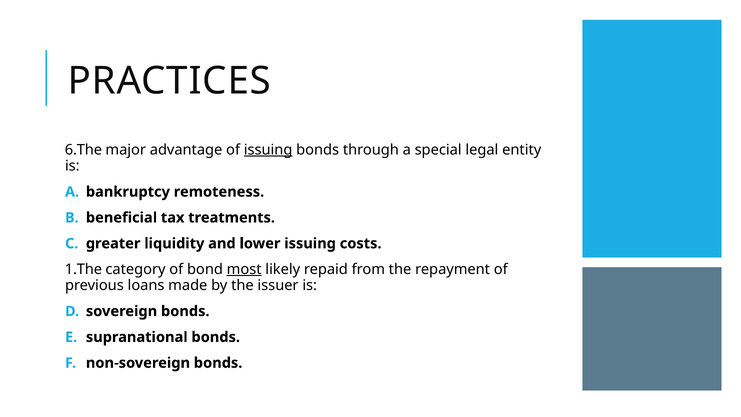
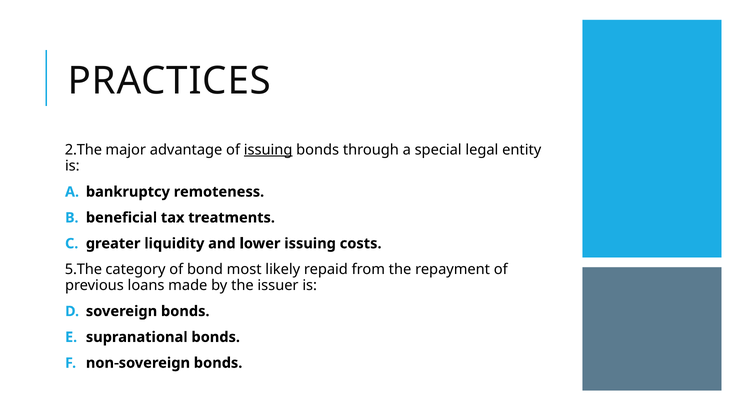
6.The: 6.The -> 2.The
1.The: 1.The -> 5.The
most underline: present -> none
